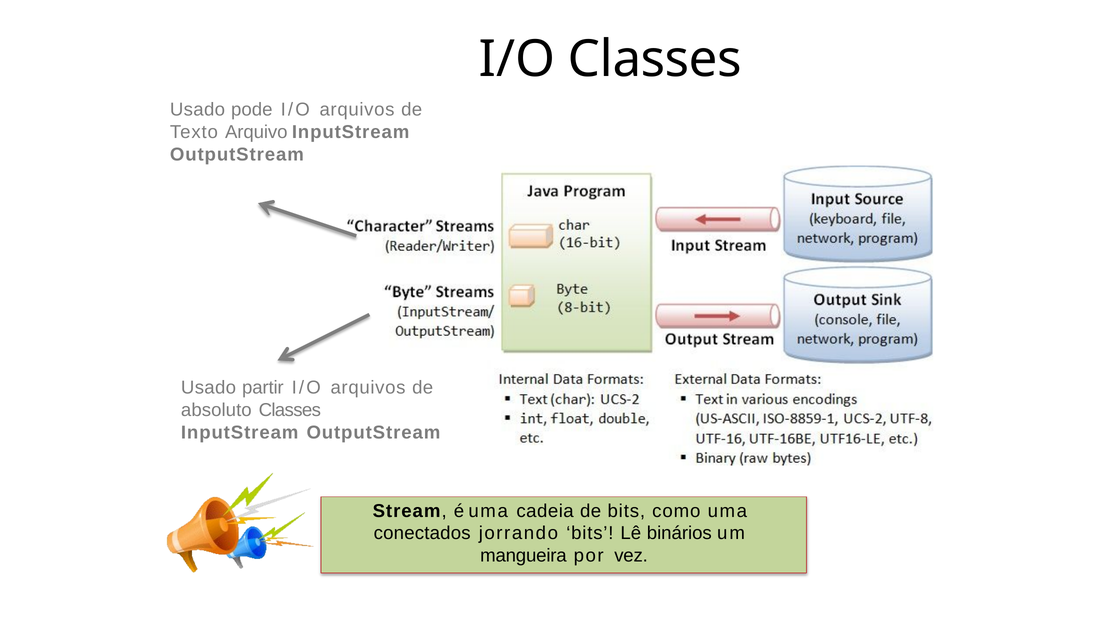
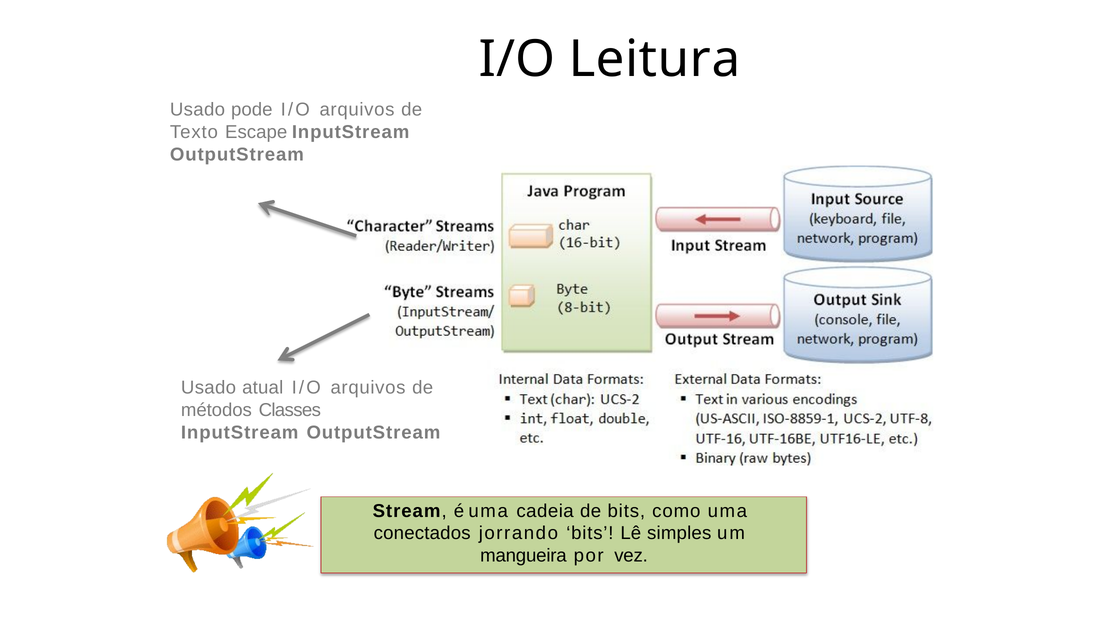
I/O Classes: Classes -> Leitura
Arquivo: Arquivo -> Escape
partir: partir -> atual
absoluto: absoluto -> métodos
binários: binários -> simples
